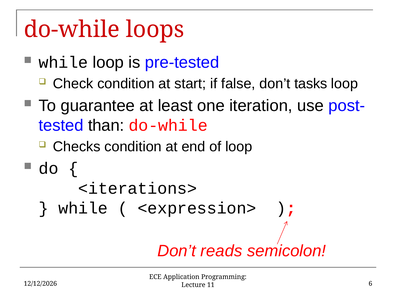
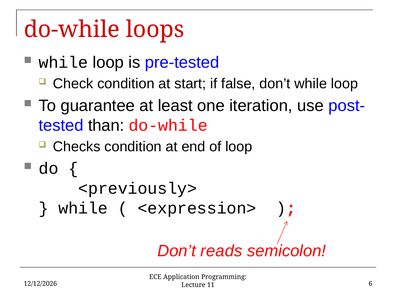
don’t tasks: tasks -> while
<iterations>: <iterations> -> <previously>
